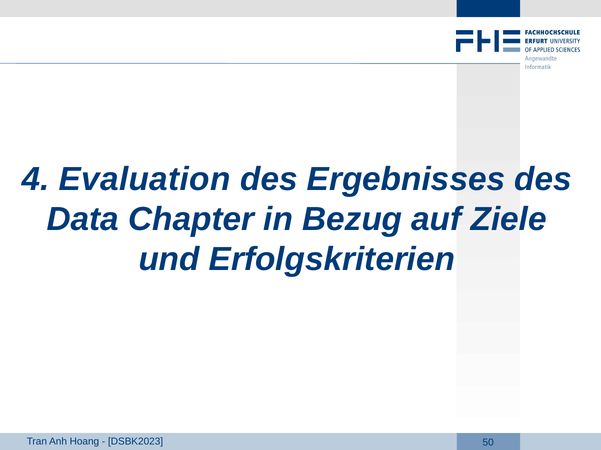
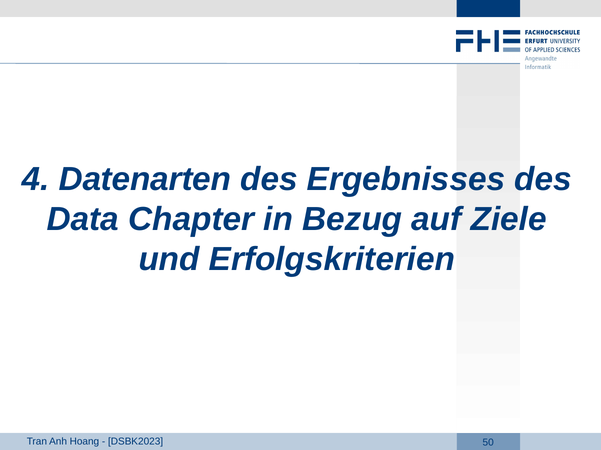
Evaluation: Evaluation -> Datenarten
